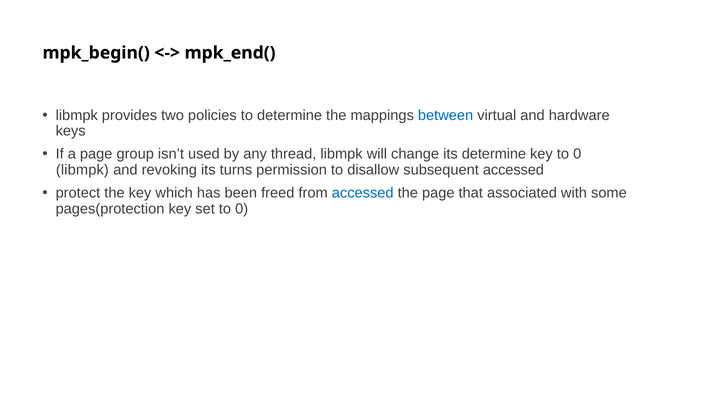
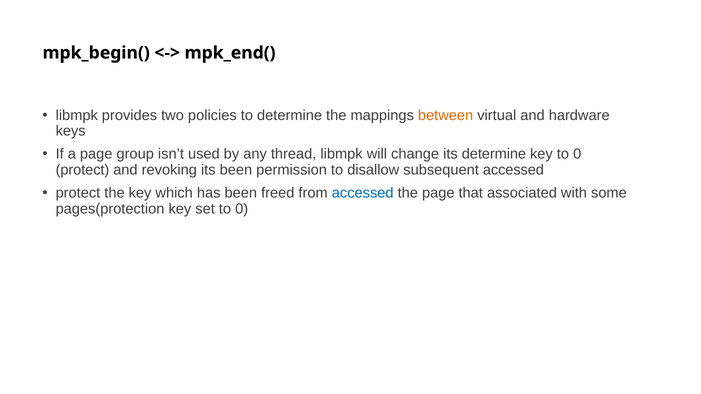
between colour: blue -> orange
libmpk at (82, 170): libmpk -> protect
its turns: turns -> been
